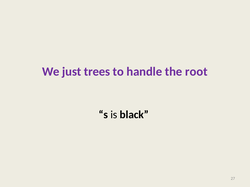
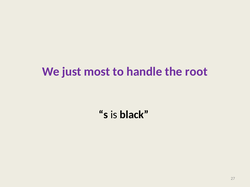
trees: trees -> most
